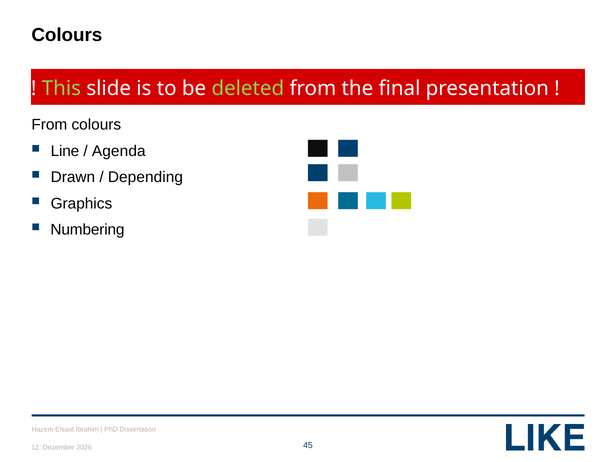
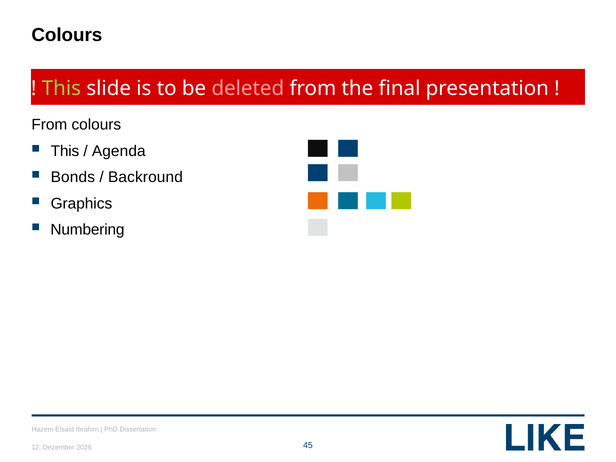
deleted colour: light green -> pink
Line at (65, 151): Line -> This
Drawn: Drawn -> Bonds
Depending: Depending -> Backround
